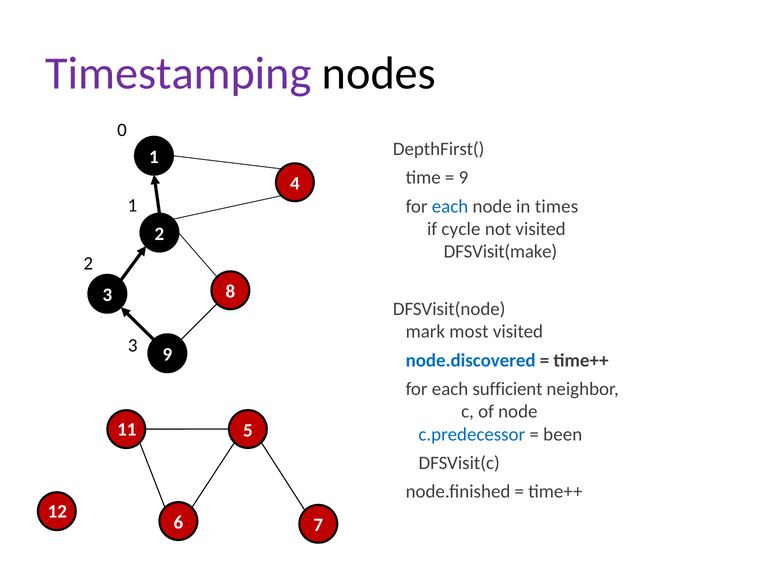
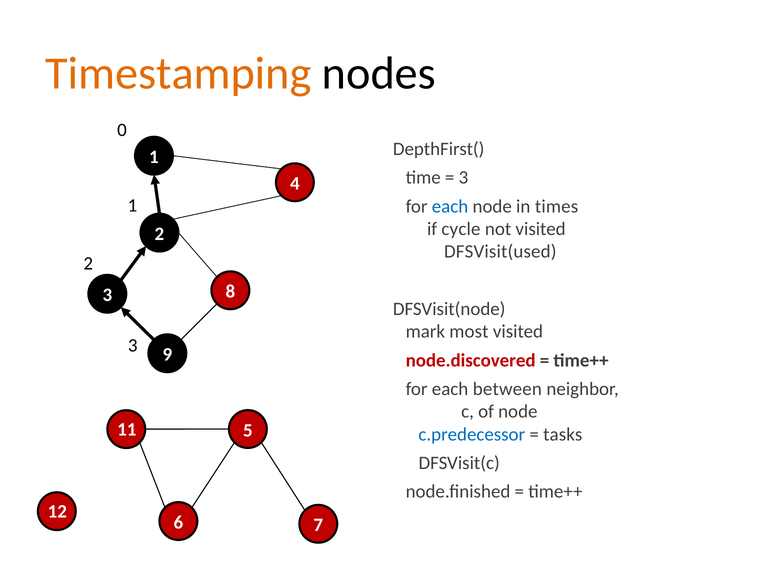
Timestamping colour: purple -> orange
9 at (463, 178): 9 -> 3
DFSVisit(make: DFSVisit(make -> DFSVisit(used
node.discovered colour: blue -> red
sufficient: sufficient -> between
been: been -> tasks
